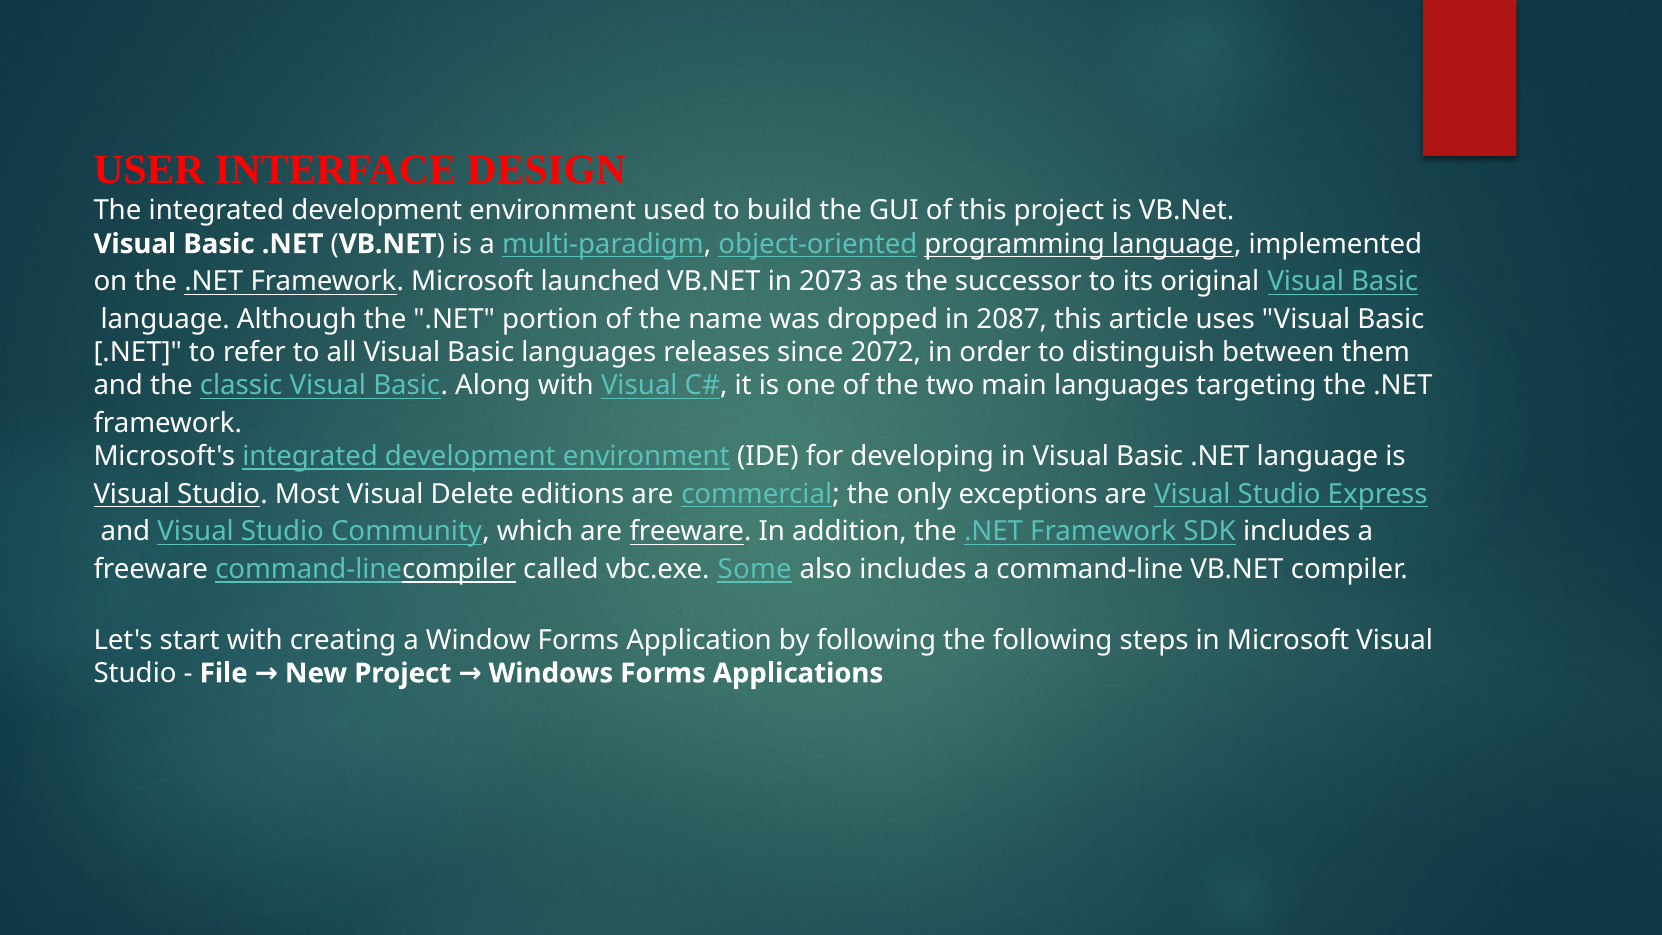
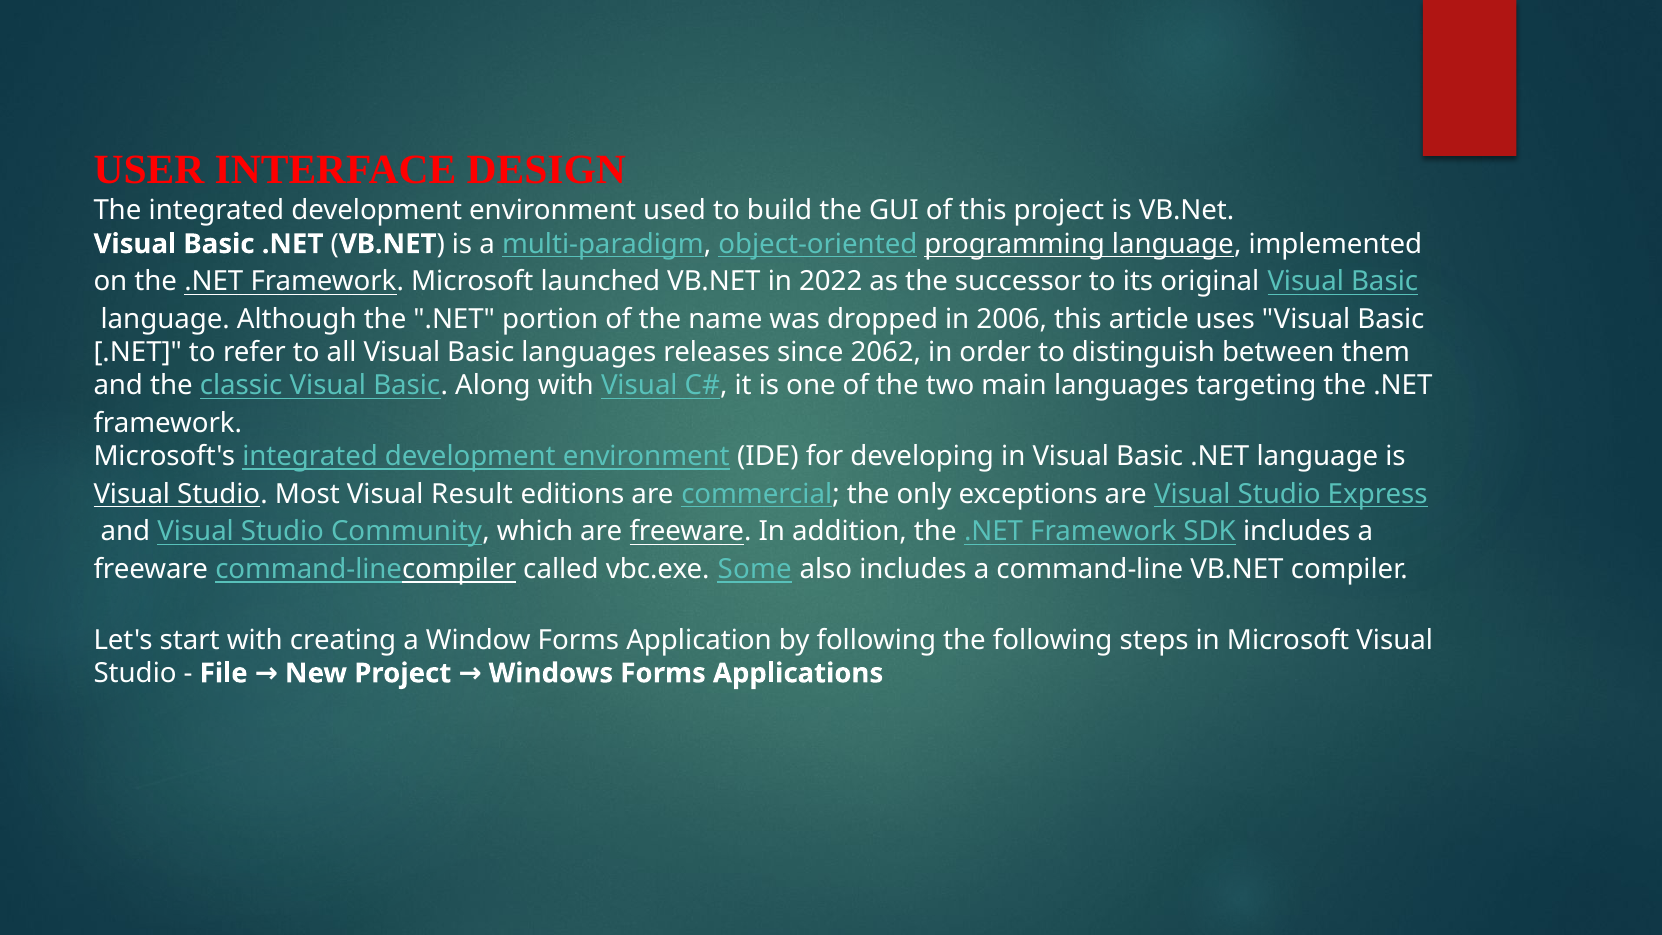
2073: 2073 -> 2022
2087: 2087 -> 2006
2072: 2072 -> 2062
Delete: Delete -> Result
